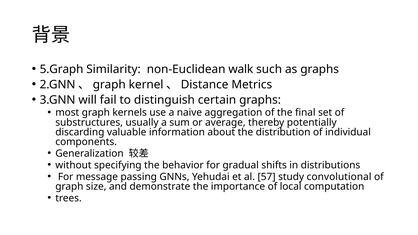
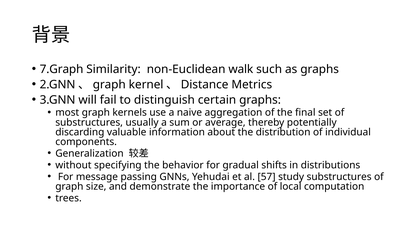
5.Graph: 5.Graph -> 7.Graph
study convolutional: convolutional -> substructures
